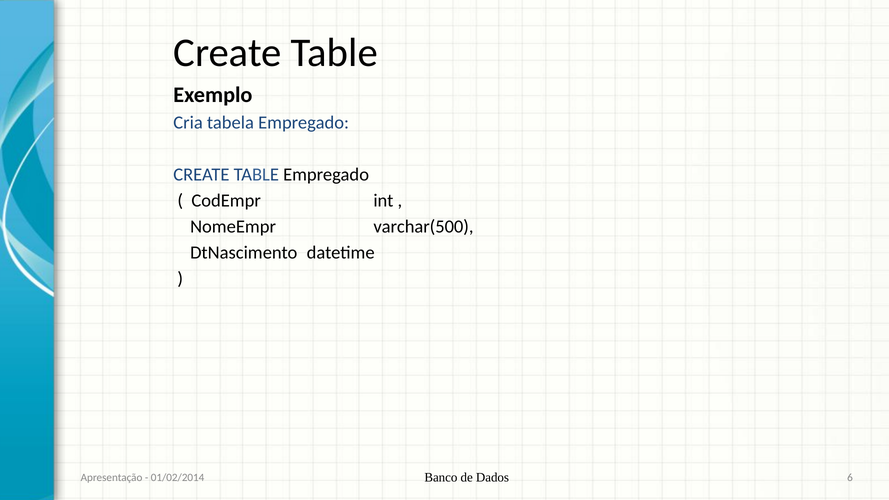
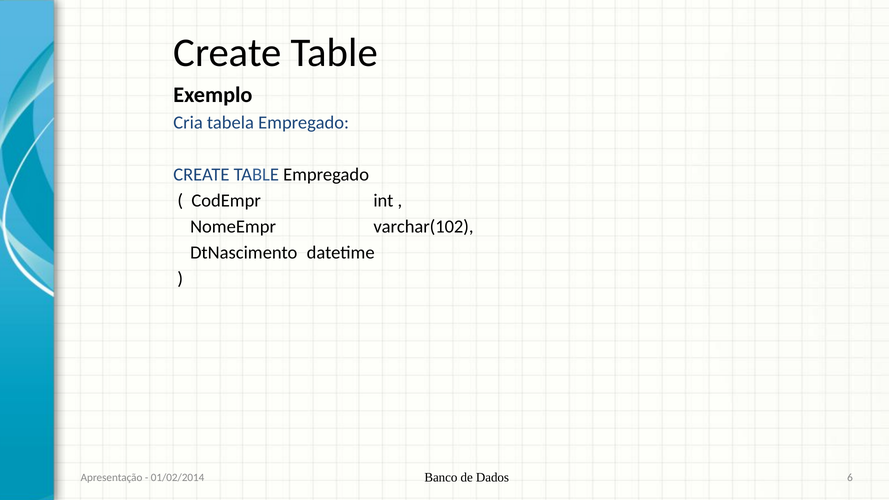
varchar(500: varchar(500 -> varchar(102
